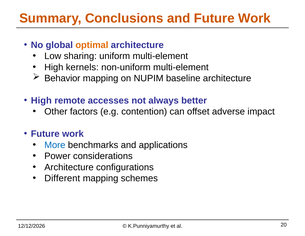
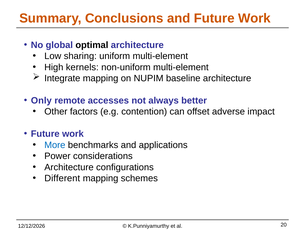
optimal colour: orange -> black
Behavior: Behavior -> Integrate
High at (41, 100): High -> Only
